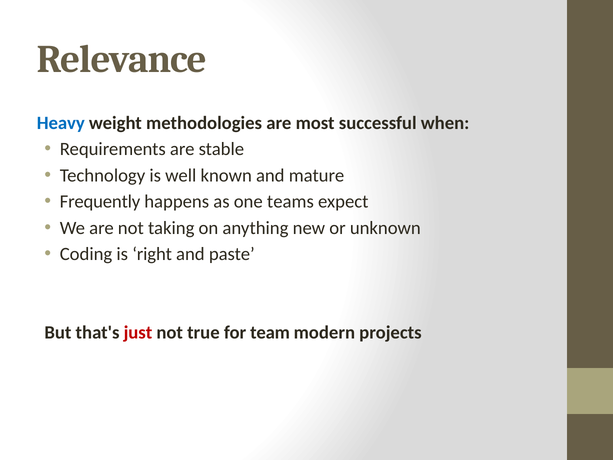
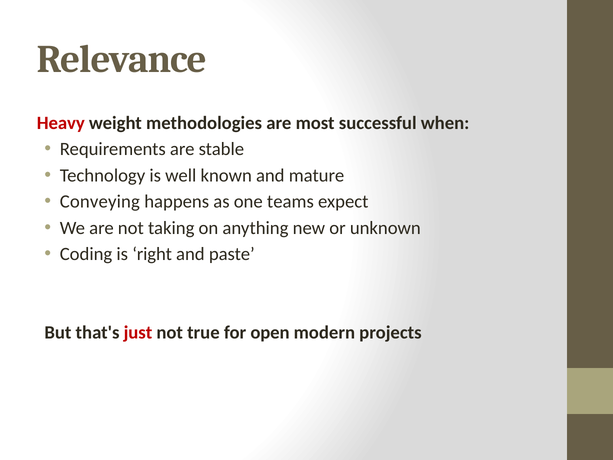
Heavy colour: blue -> red
Frequently: Frequently -> Conveying
team: team -> open
